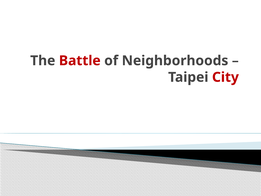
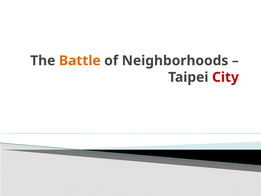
Battle colour: red -> orange
